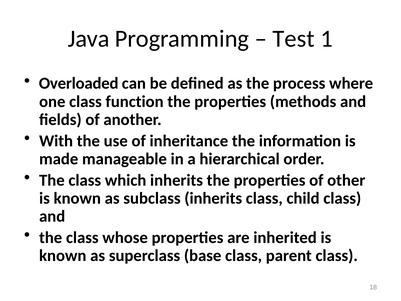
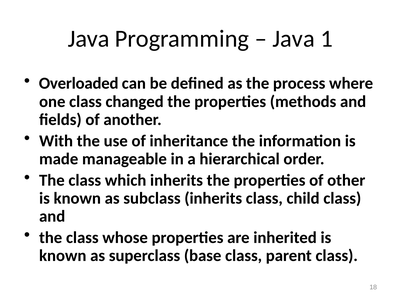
Test at (294, 39): Test -> Java
function: function -> changed
